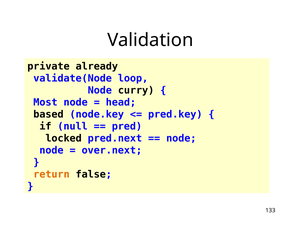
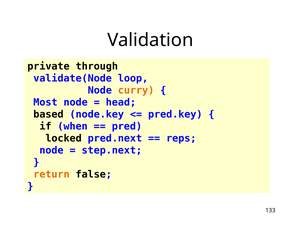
already: already -> through
curry colour: black -> orange
null: null -> when
node at (181, 139): node -> reps
over.next: over.next -> step.next
